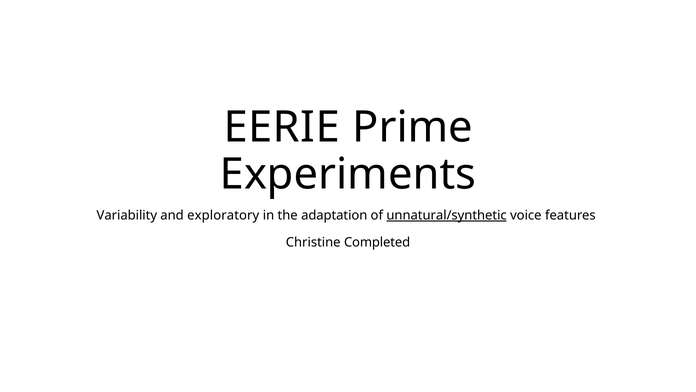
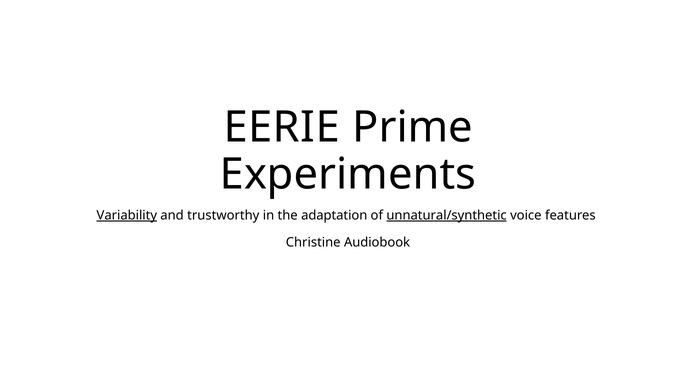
Variability underline: none -> present
exploratory: exploratory -> trustworthy
Completed: Completed -> Audiobook
